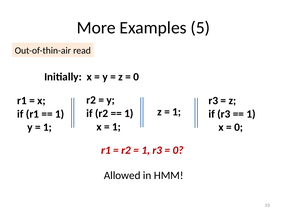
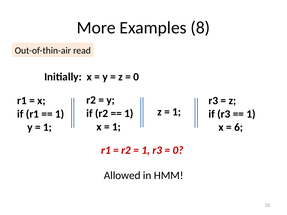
5: 5 -> 8
0 at (239, 127): 0 -> 6
